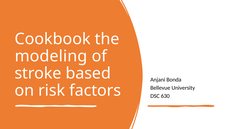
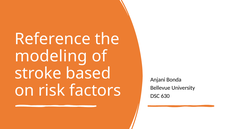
Cookbook: Cookbook -> Reference
